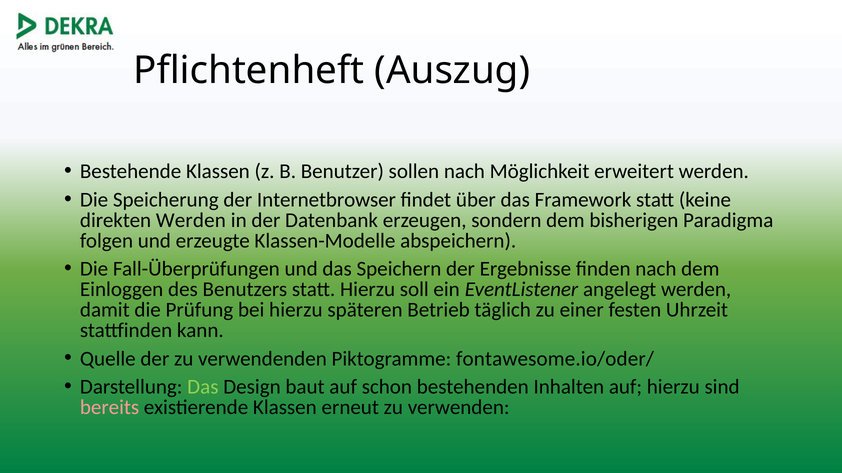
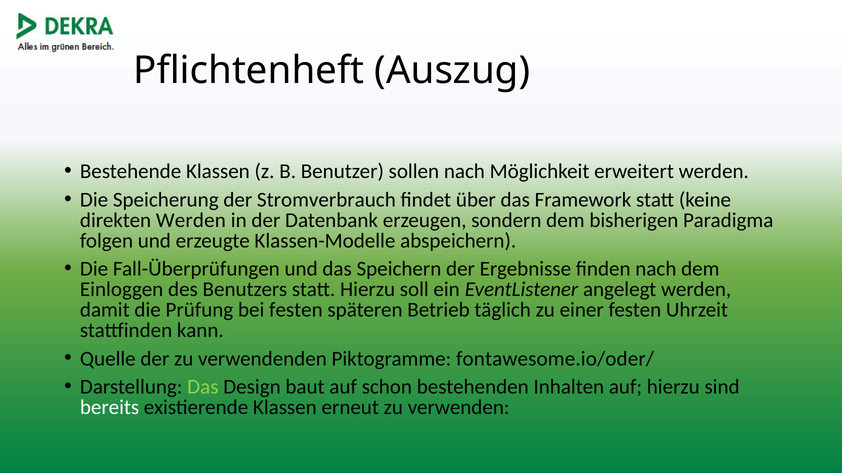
Internetbrowser: Internetbrowser -> Stromverbrauch
bei hierzu: hierzu -> festen
bereits colour: pink -> white
